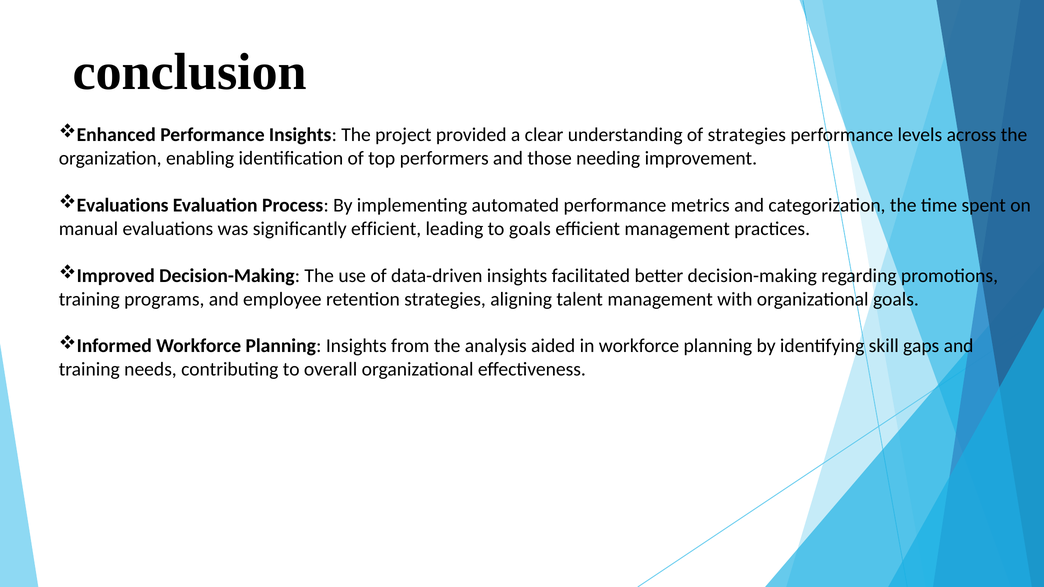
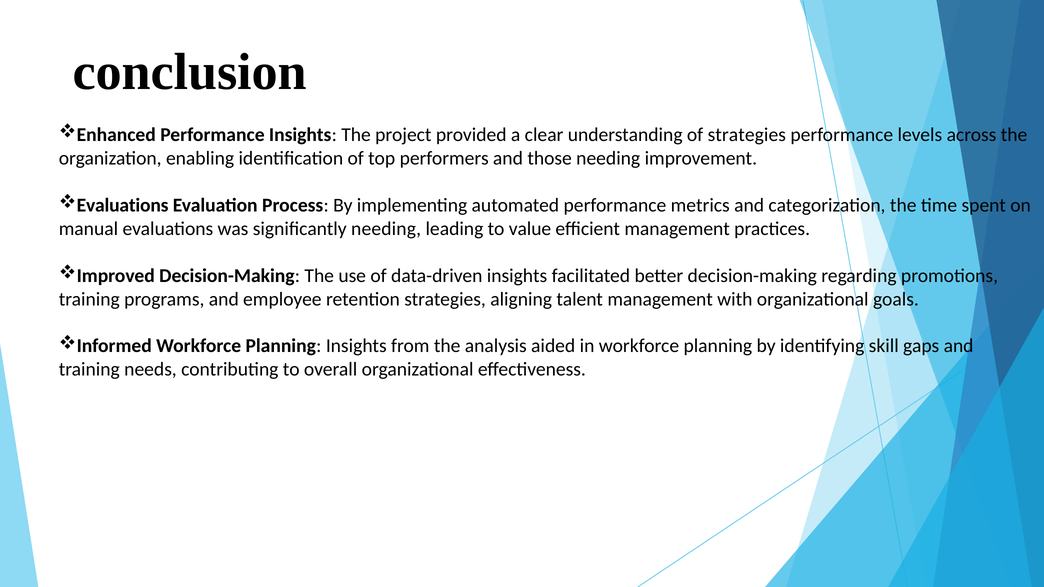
significantly efficient: efficient -> needing
to goals: goals -> value
